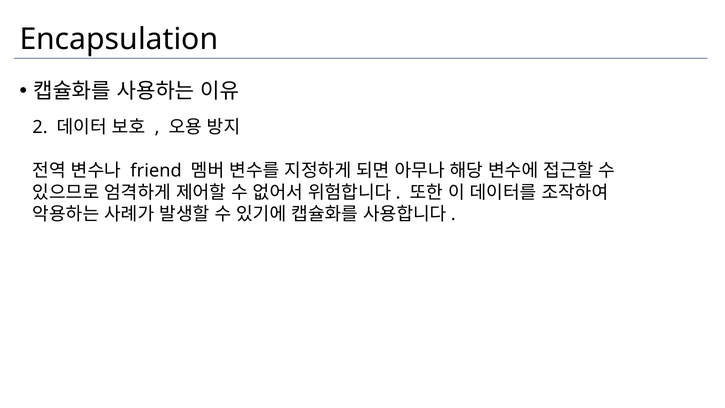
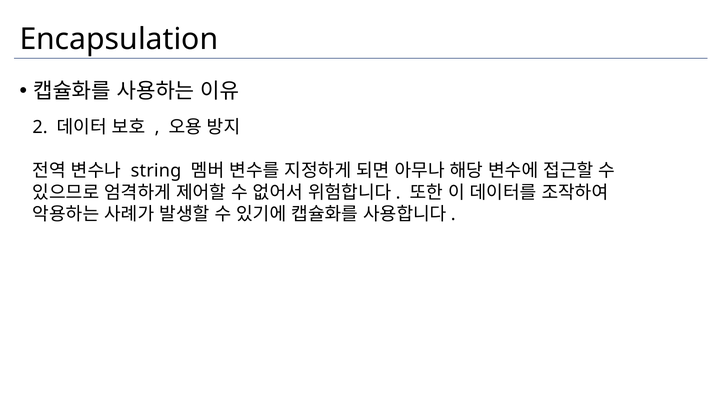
friend: friend -> string
